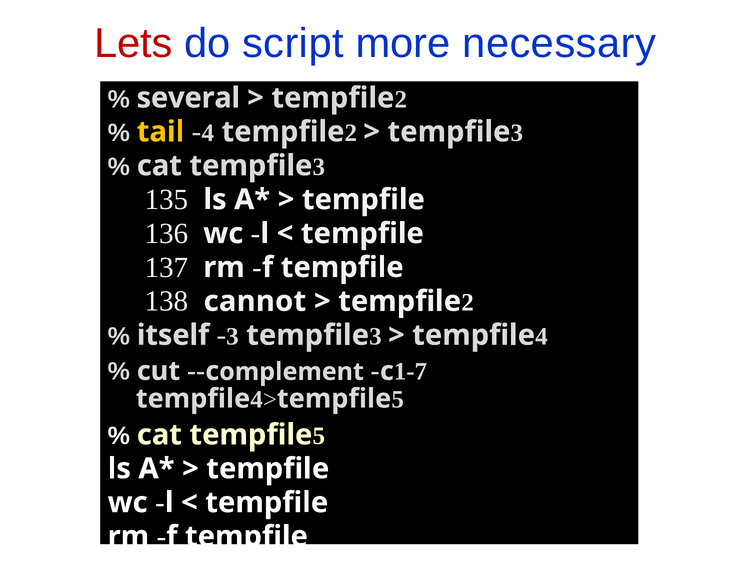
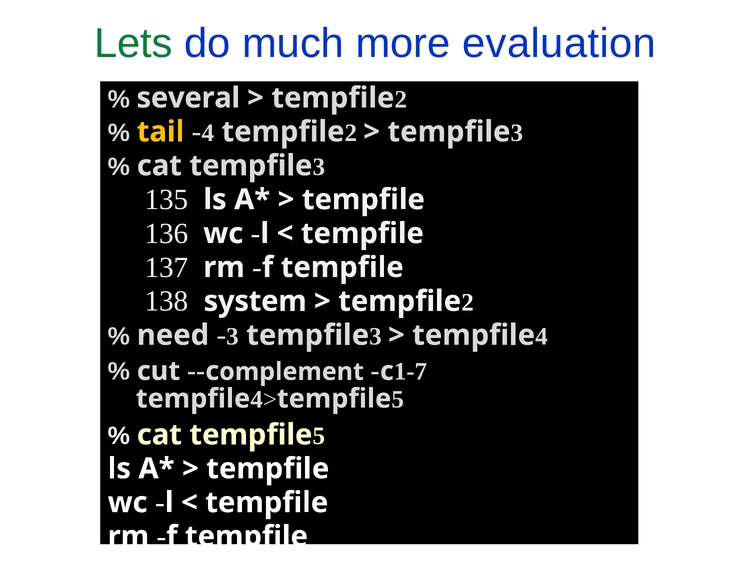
Lets colour: red -> green
script: script -> much
necessary: necessary -> evaluation
cannot: cannot -> system
itself: itself -> need
